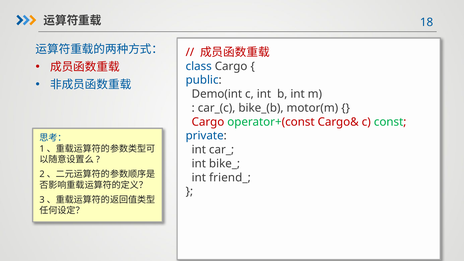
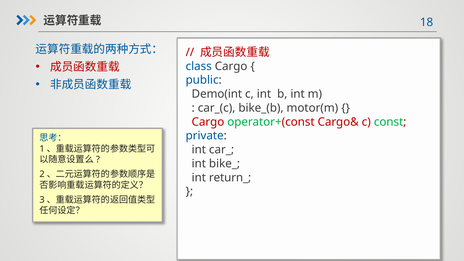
friend_: friend_ -> return_
